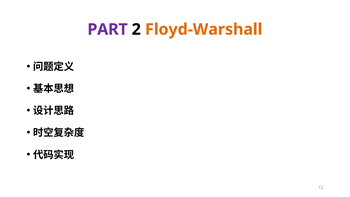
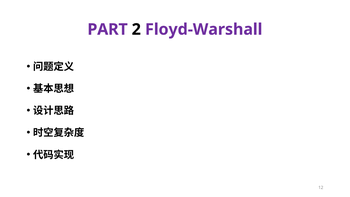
Floyd-Warshall colour: orange -> purple
